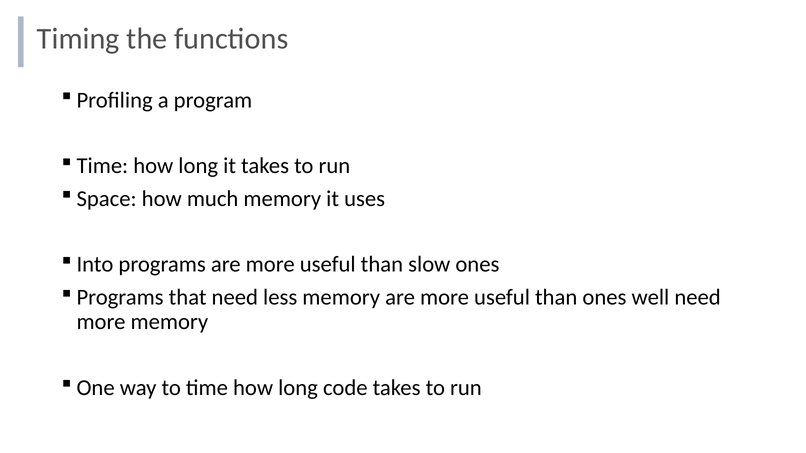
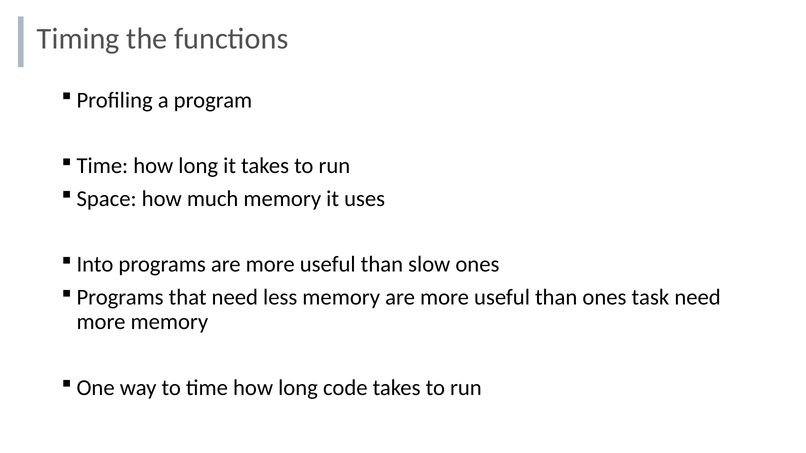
well: well -> task
